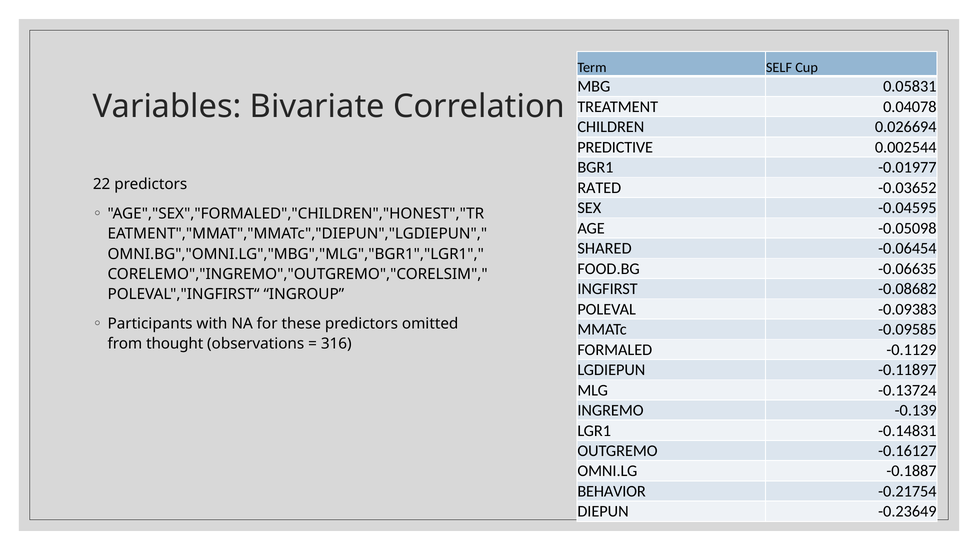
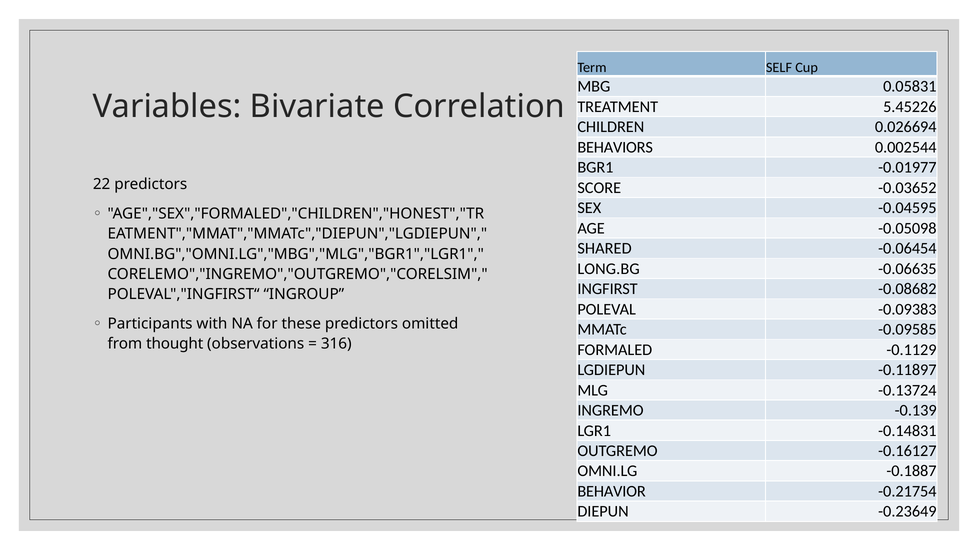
0.04078: 0.04078 -> 5.45226
PREDICTIVE: PREDICTIVE -> BEHAVIORS
RATED: RATED -> SCORE
FOOD.BG: FOOD.BG -> LONG.BG
